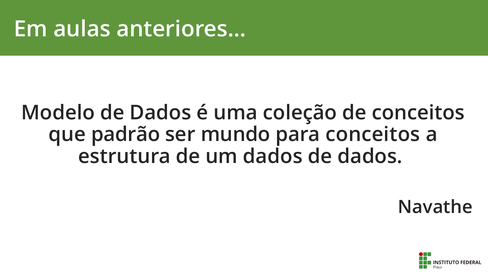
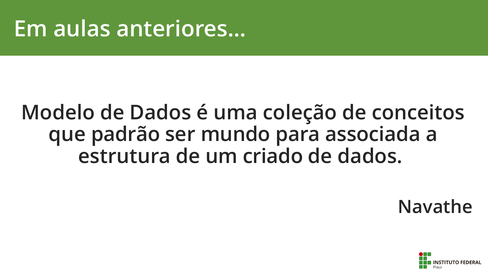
para conceitos: conceitos -> associada
um dados: dados -> criado
